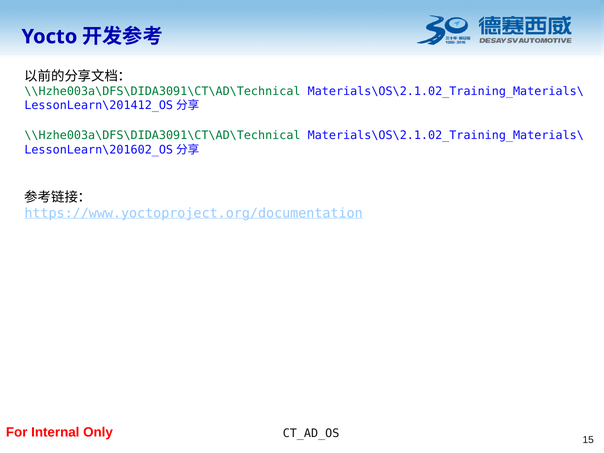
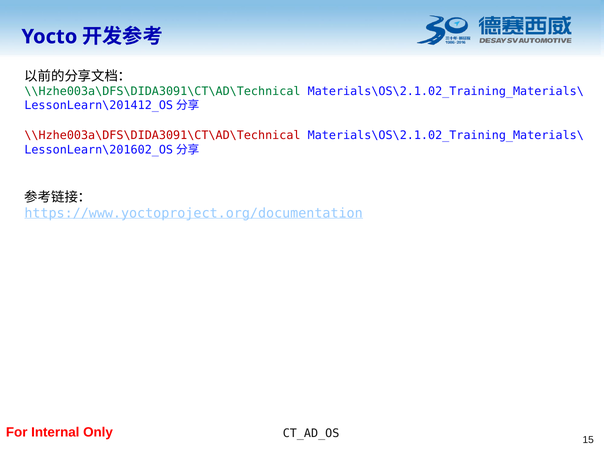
\\Hzhe003a\DFS\DIDA3091\CT\AD\Technical at (162, 136) colour: green -> red
